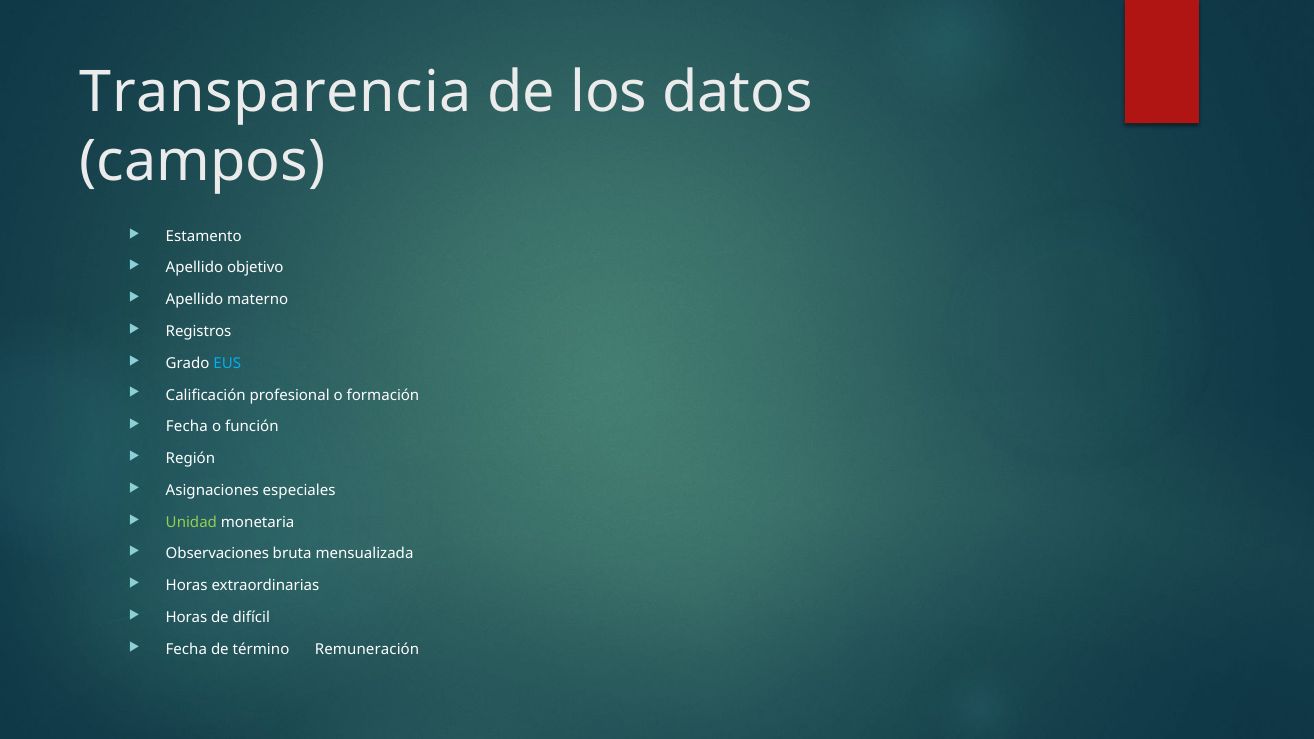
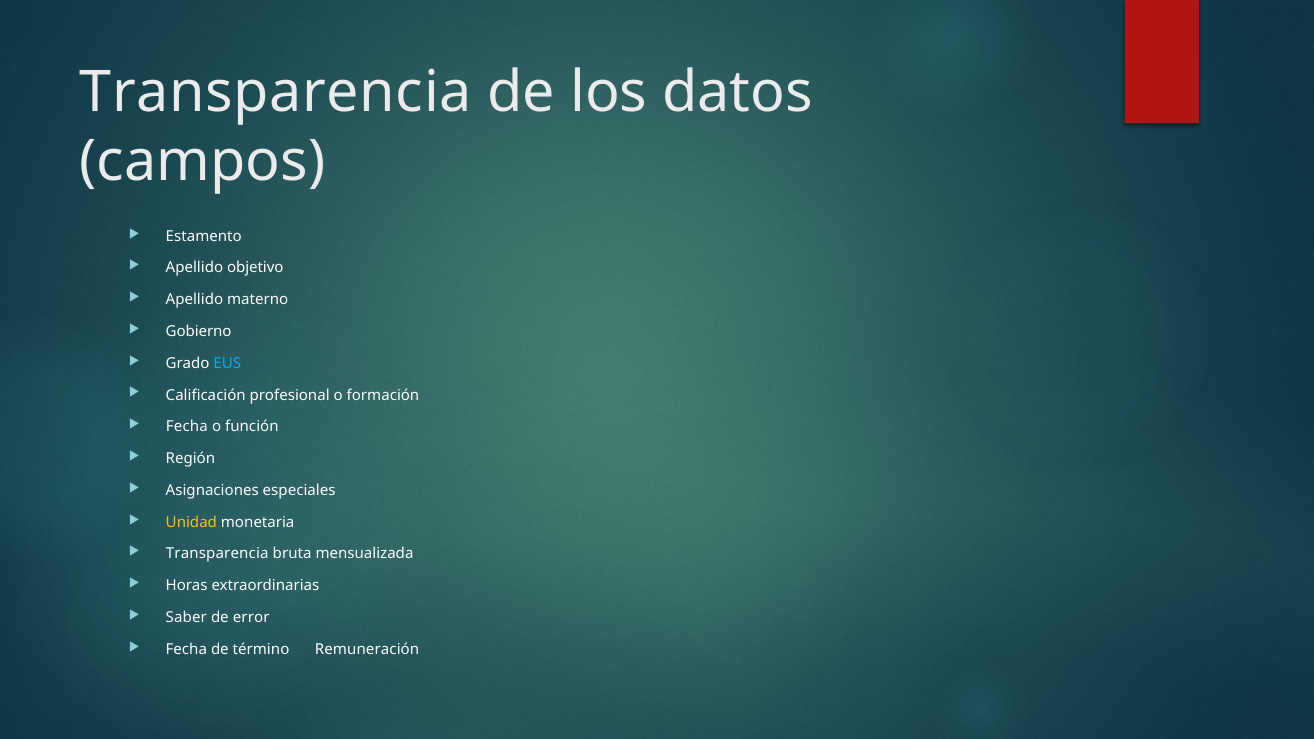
Registros: Registros -> Gobierno
Unidad colour: light green -> yellow
Observaciones at (217, 554): Observaciones -> Transparencia
Horas at (186, 618): Horas -> Saber
difícil: difícil -> error
